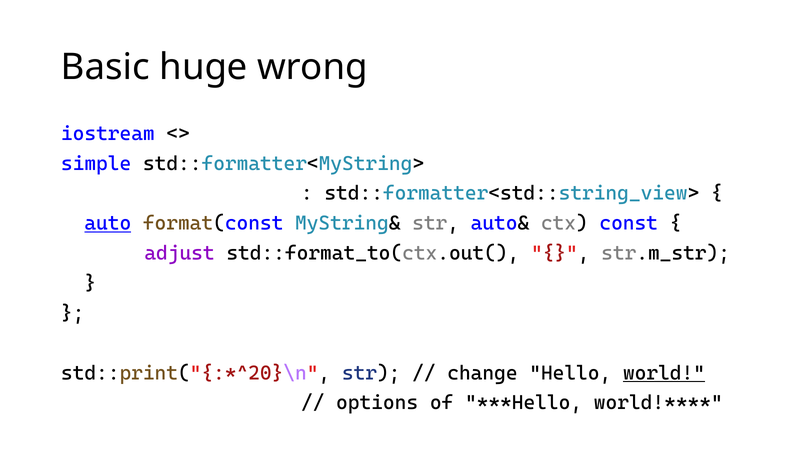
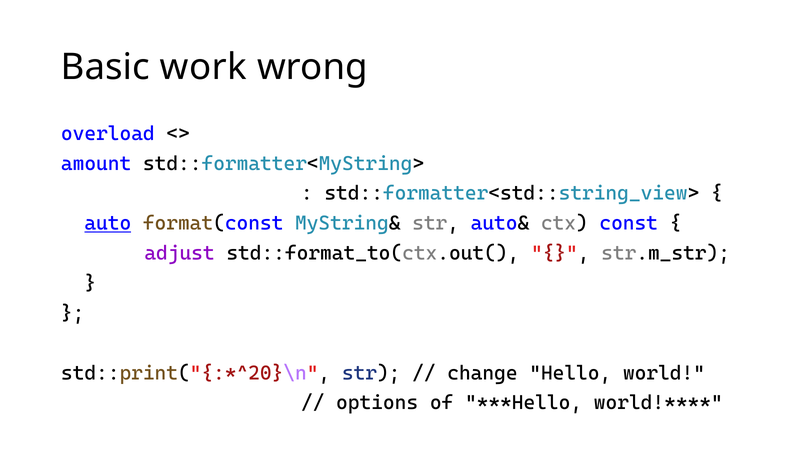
huge: huge -> work
iostream: iostream -> overload
simple: simple -> amount
world underline: present -> none
